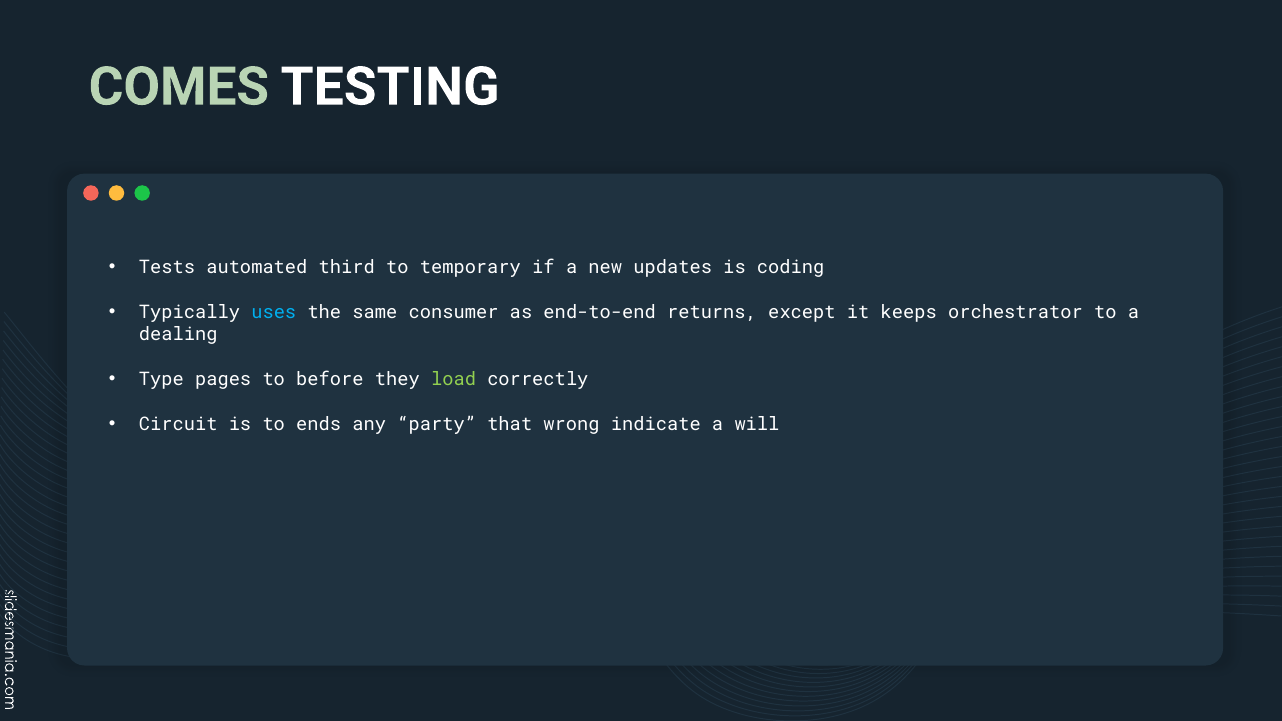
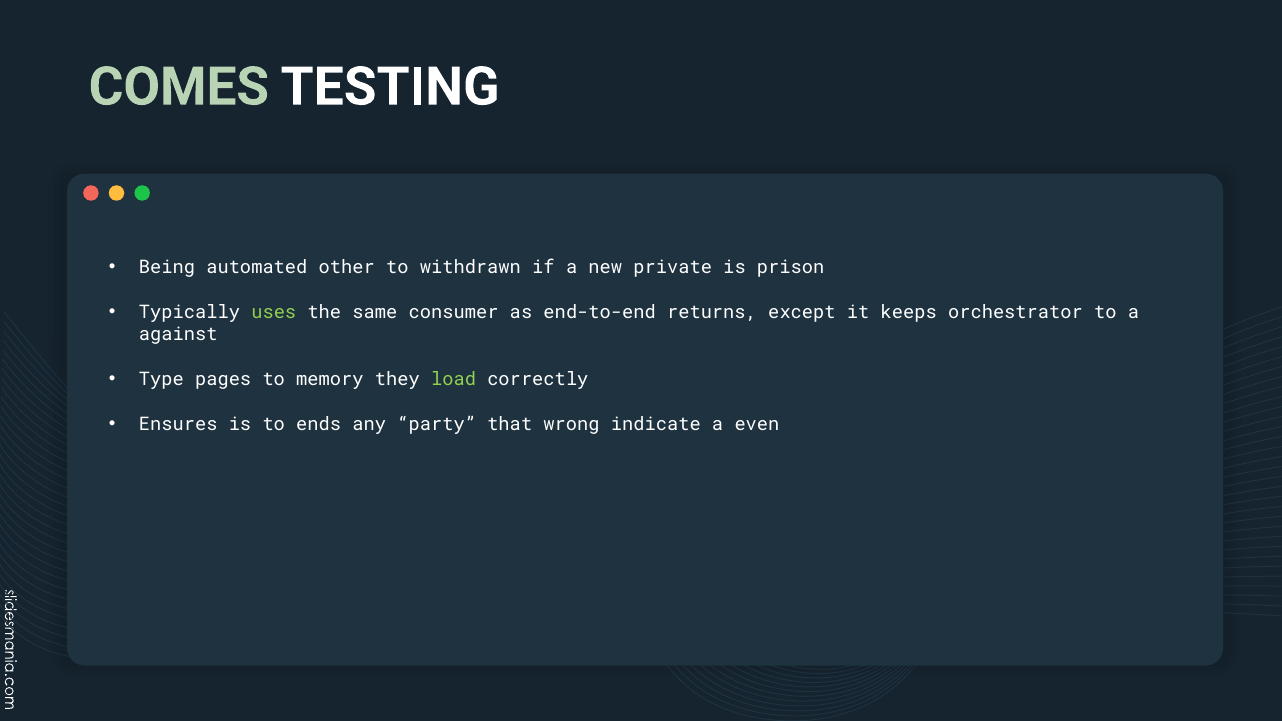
Tests: Tests -> Being
third: third -> other
temporary: temporary -> withdrawn
updates: updates -> private
coding: coding -> prison
uses colour: light blue -> light green
dealing: dealing -> against
before: before -> memory
Circuit: Circuit -> Ensures
will: will -> even
